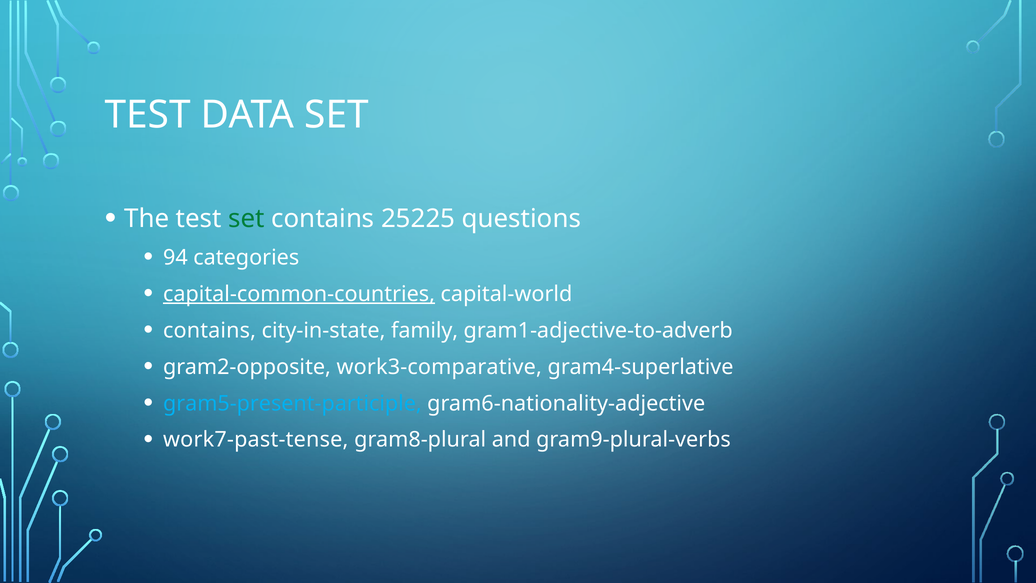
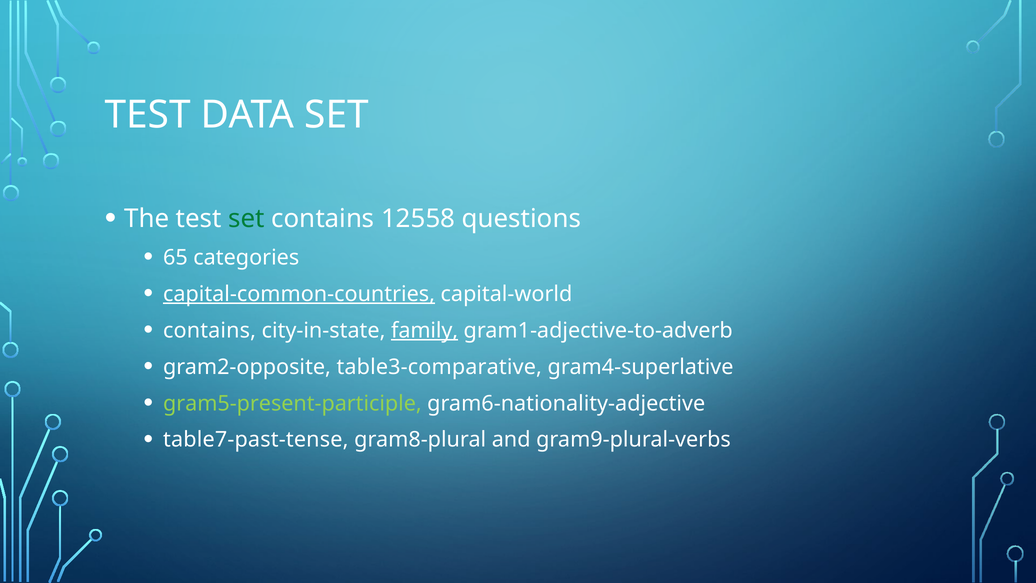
25225: 25225 -> 12558
94: 94 -> 65
family underline: none -> present
work3-comparative: work3-comparative -> table3-comparative
gram5-present-participle colour: light blue -> light green
work7-past-tense: work7-past-tense -> table7-past-tense
